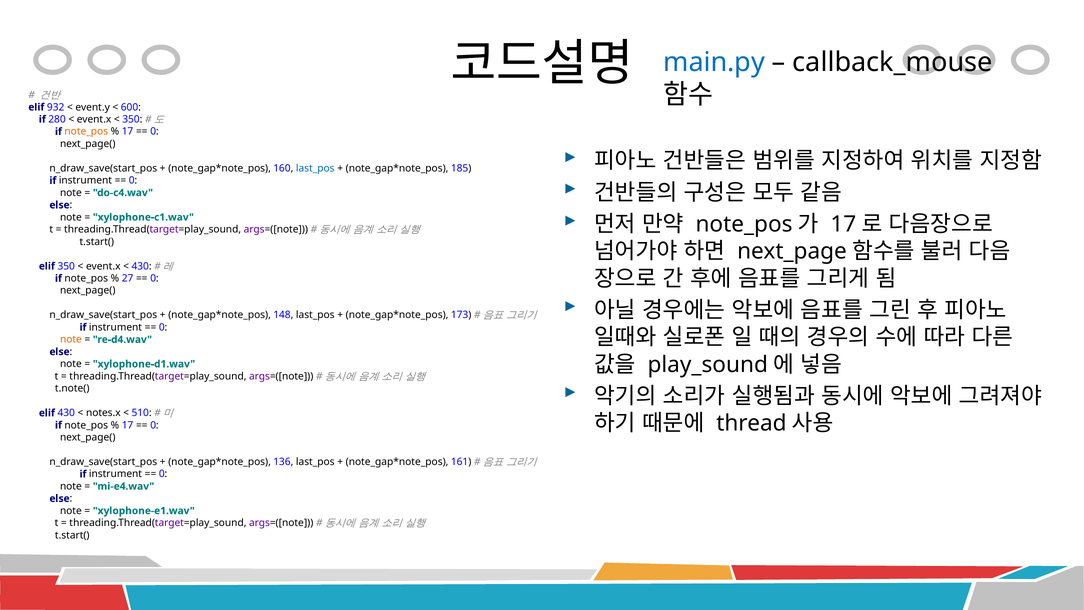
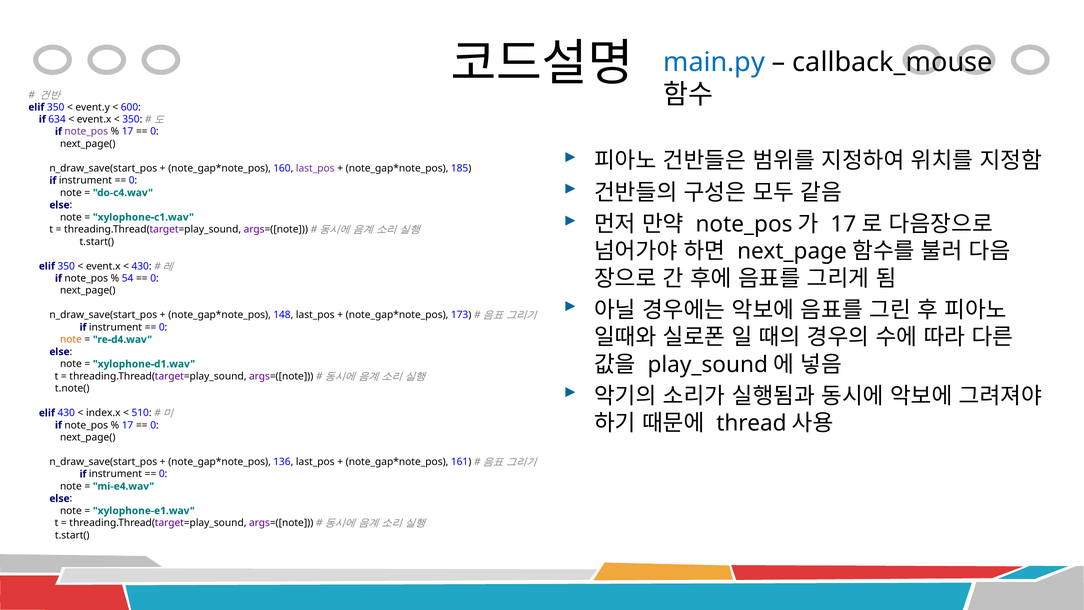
932 at (56, 107): 932 -> 350
280: 280 -> 634
note_pos at (86, 132) colour: orange -> purple
last_pos at (315, 168) colour: blue -> purple
27: 27 -> 54
notes.x: notes.x -> index.x
